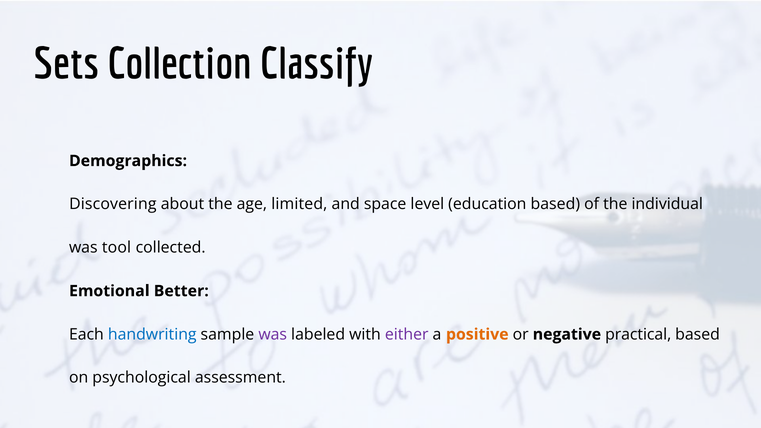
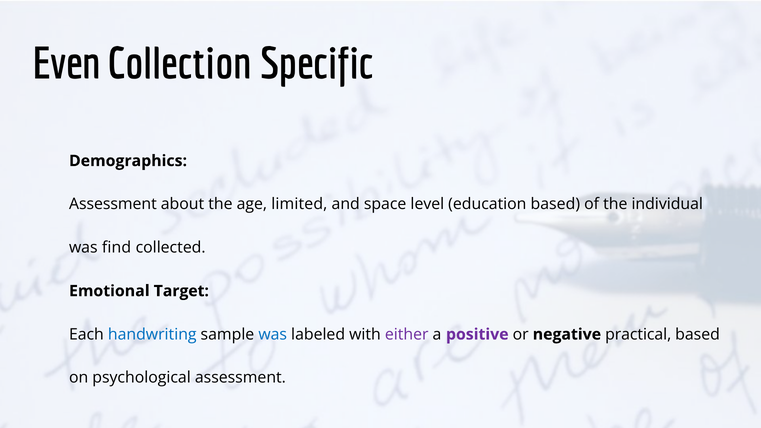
Sets: Sets -> Even
Classify: Classify -> Specific
Discovering at (113, 204): Discovering -> Assessment
tool: tool -> find
Better: Better -> Target
was at (273, 334) colour: purple -> blue
positive colour: orange -> purple
